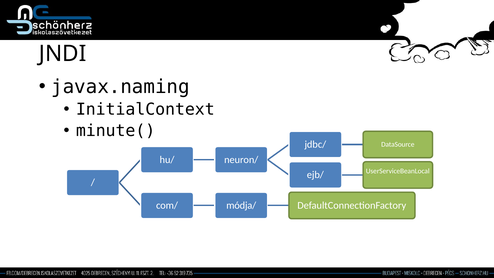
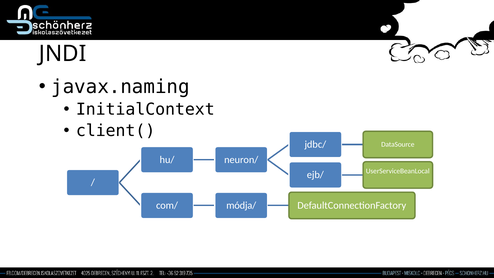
minute(: minute( -> client(
